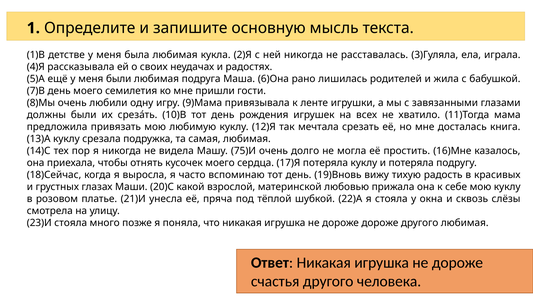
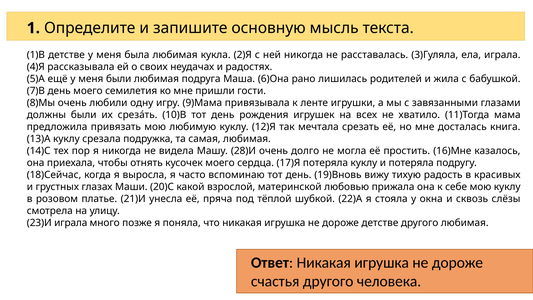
75)И: 75)И -> 28)И
23)И стояла: стояла -> играла
дороже дороже: дороже -> детстве
